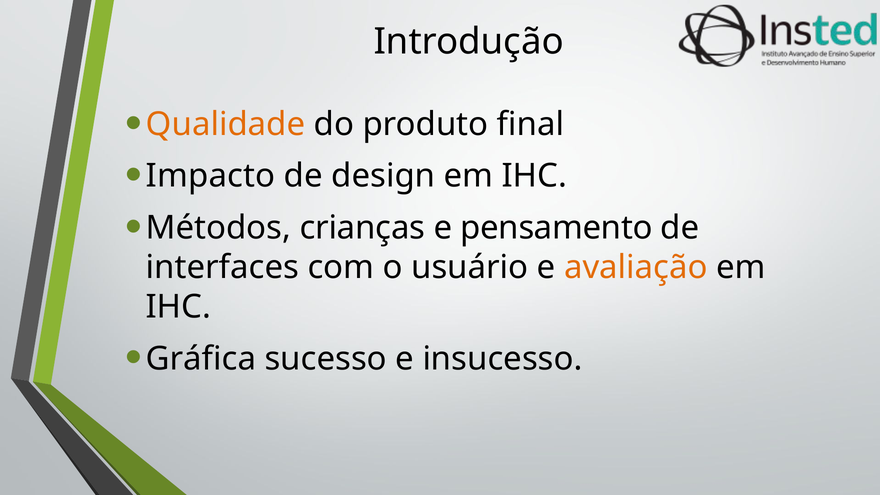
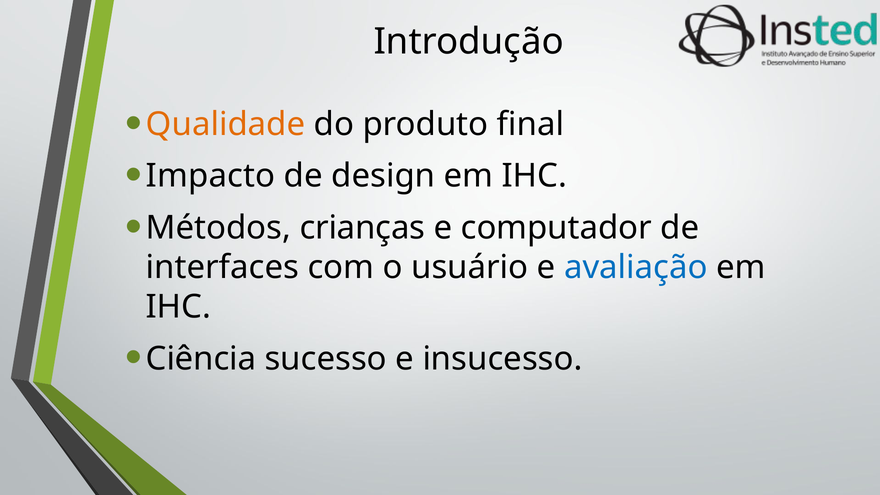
pensamento: pensamento -> computador
avaliação colour: orange -> blue
Gráfica: Gráfica -> Ciência
